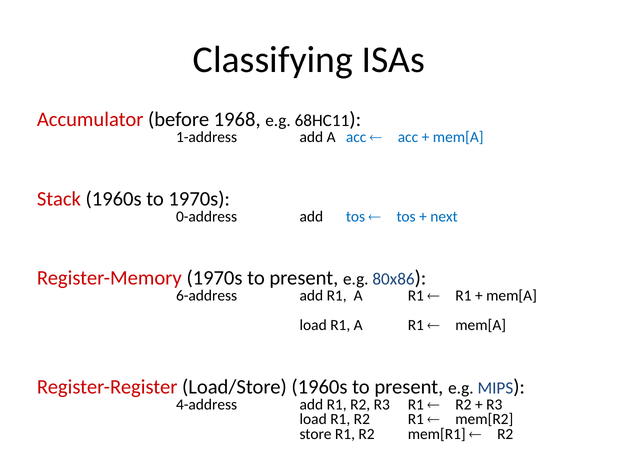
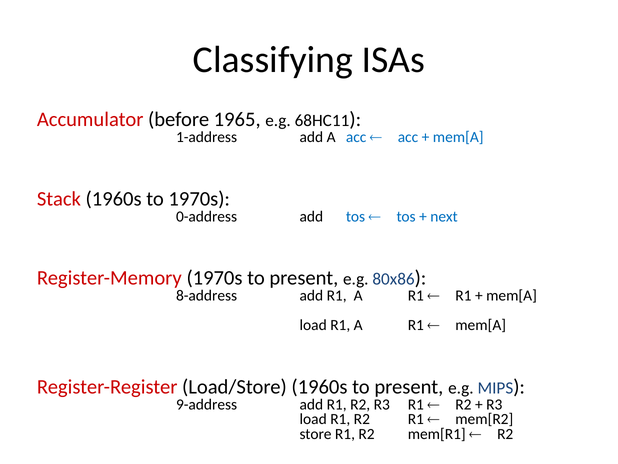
1968: 1968 -> 1965
6-address: 6-address -> 8-address
4-address: 4-address -> 9-address
